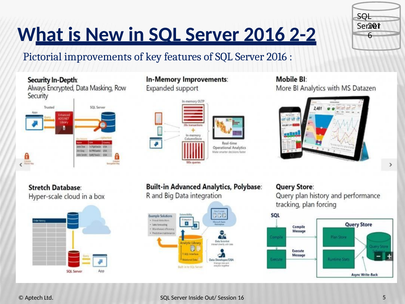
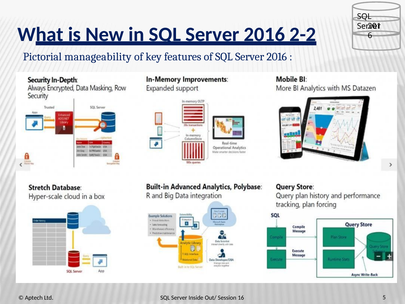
improvements: improvements -> manageability
